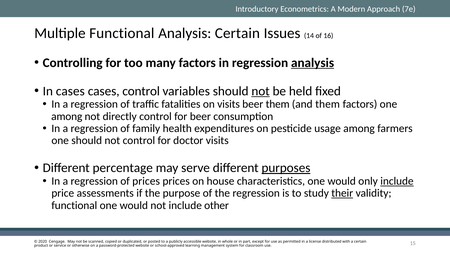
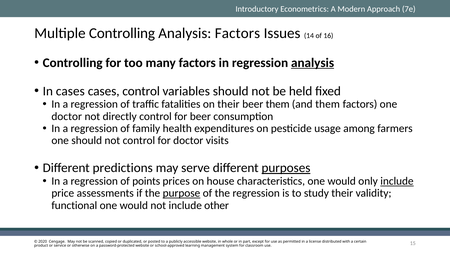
Multiple Functional: Functional -> Controlling
Analysis Certain: Certain -> Factors
not at (261, 91) underline: present -> none
on visits: visits -> their
among at (67, 116): among -> doctor
percentage: percentage -> predictions
of prices: prices -> points
purpose underline: none -> present
their at (342, 193) underline: present -> none
